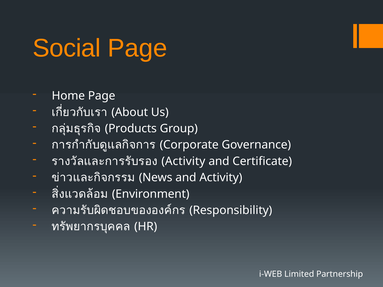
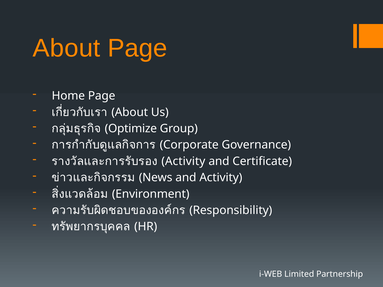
Social at (67, 48): Social -> About
Products: Products -> Optimize
